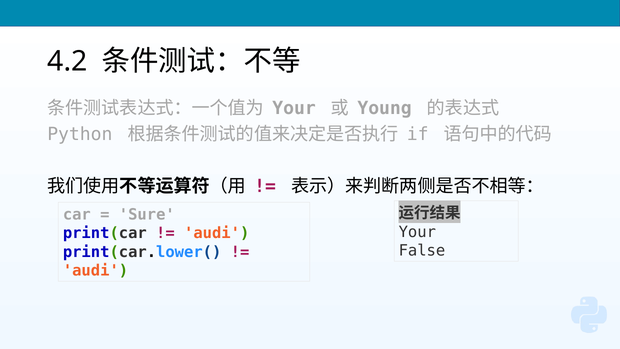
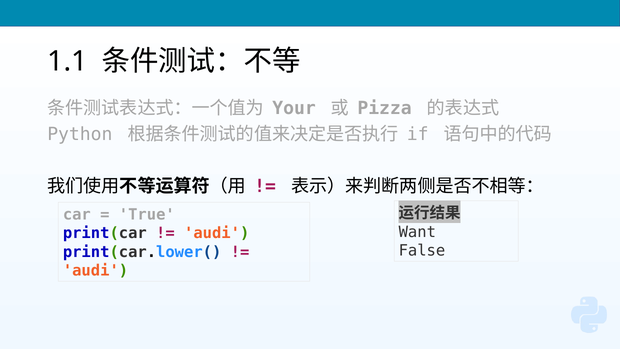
4.2: 4.2 -> 1.1
Young: Young -> Pizza
Sure: Sure -> True
Your at (417, 232): Your -> Want
